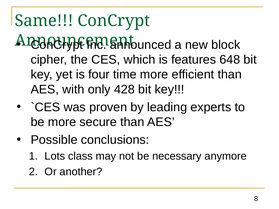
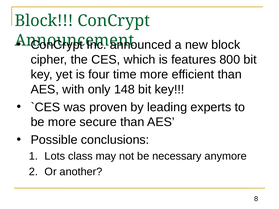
Same at (44, 21): Same -> Block
648: 648 -> 800
428: 428 -> 148
